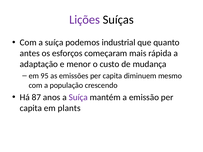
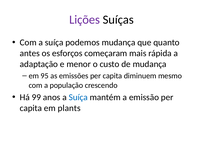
podemos industrial: industrial -> mudança
87: 87 -> 99
Suíça at (78, 97) colour: purple -> blue
